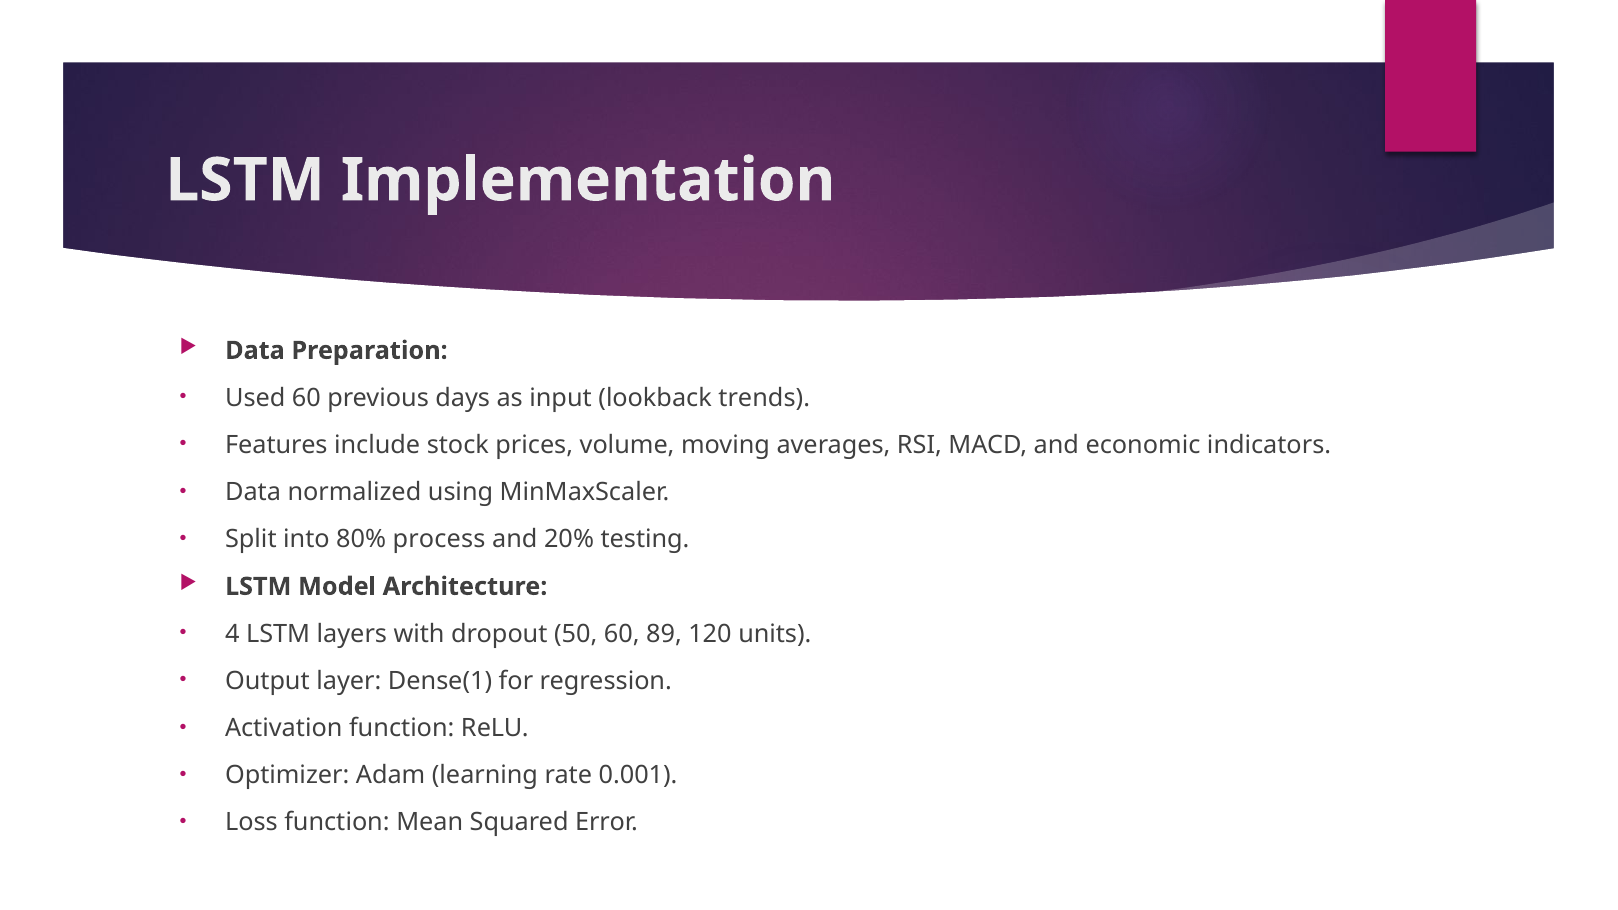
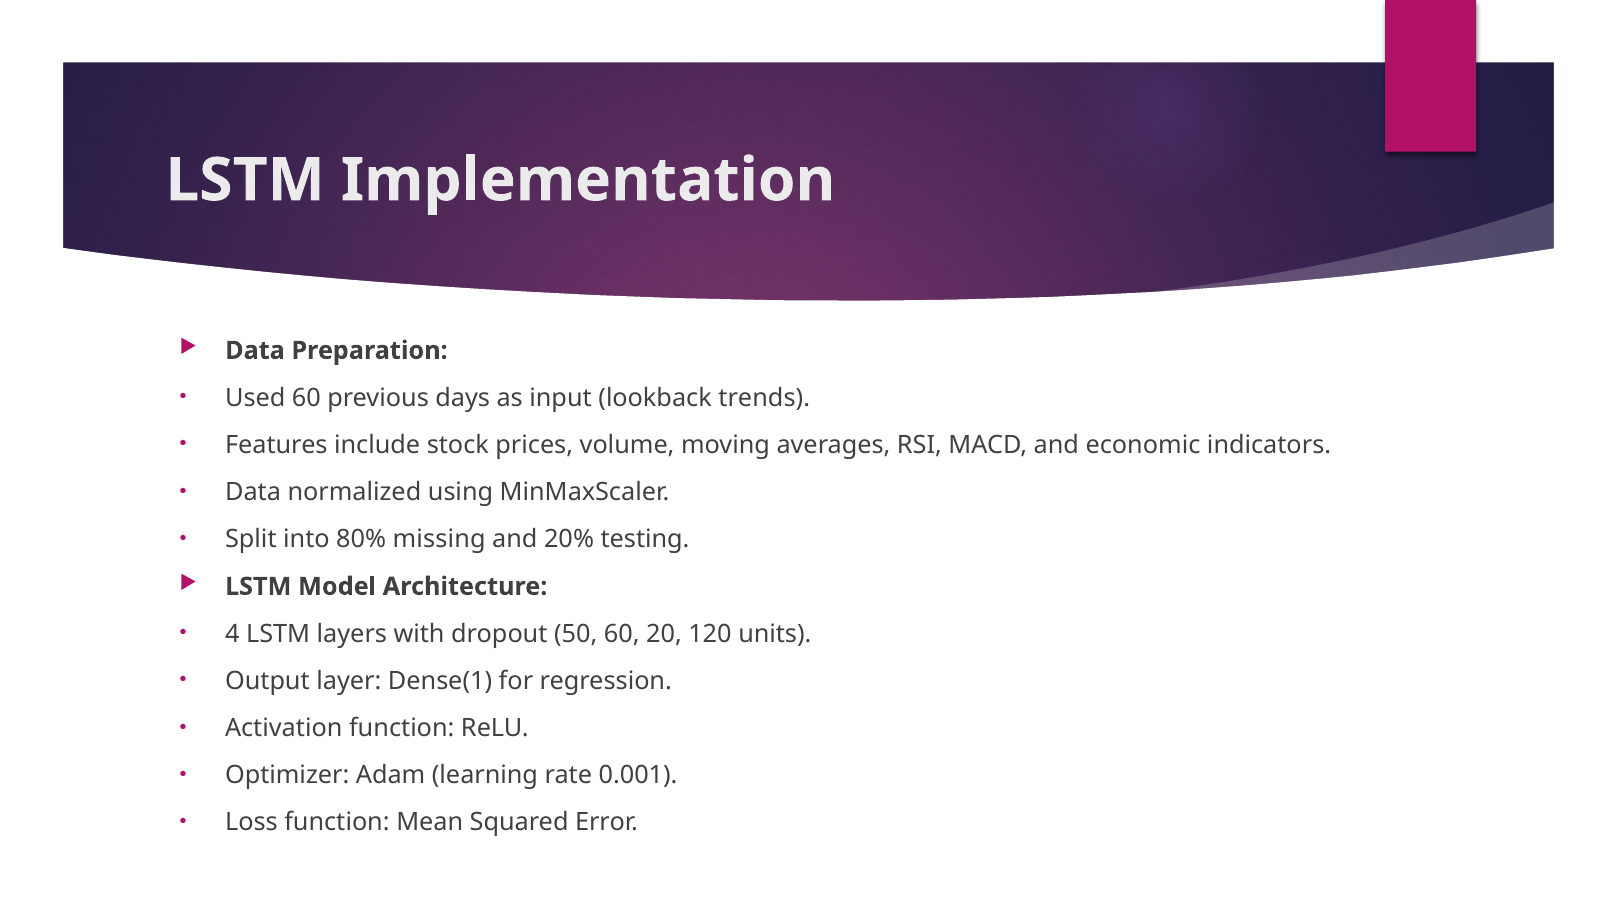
process: process -> missing
89: 89 -> 20
